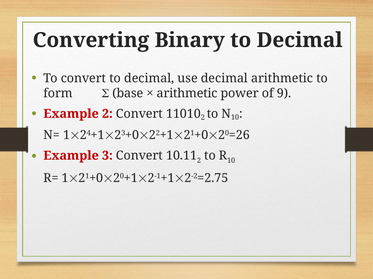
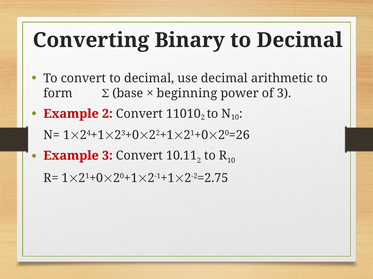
arithmetic at (187, 94): arithmetic -> beginning
of 9: 9 -> 3
